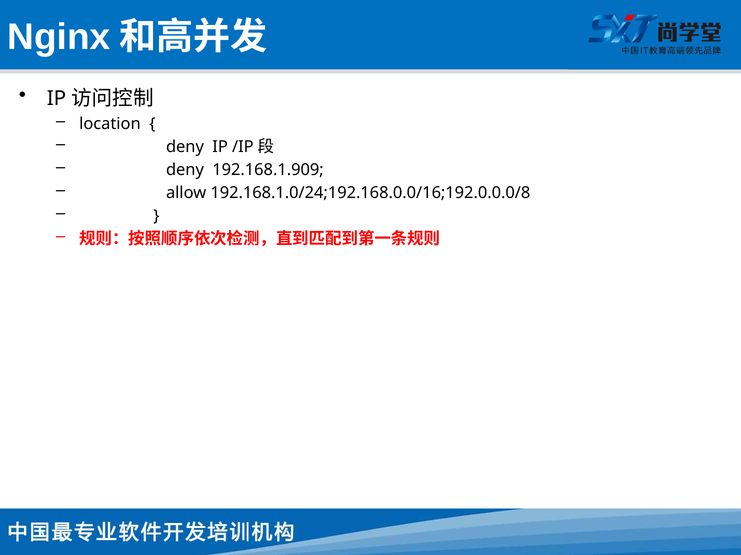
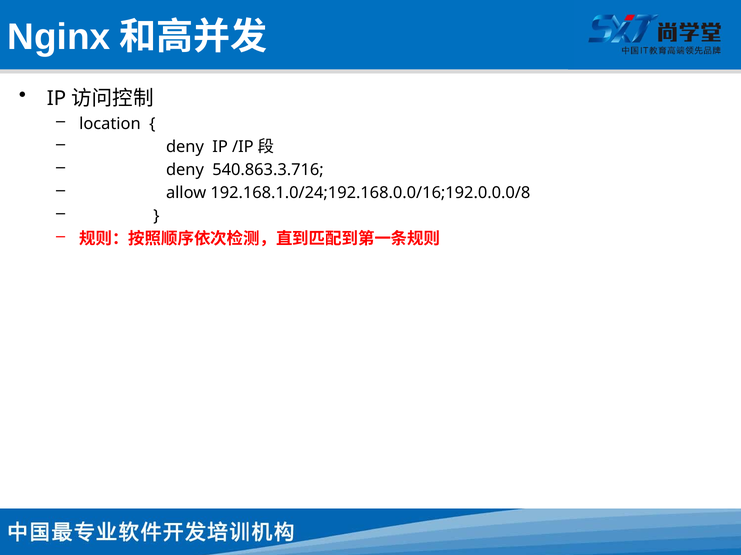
192.168.1.909: 192.168.1.909 -> 540.863.3.716
